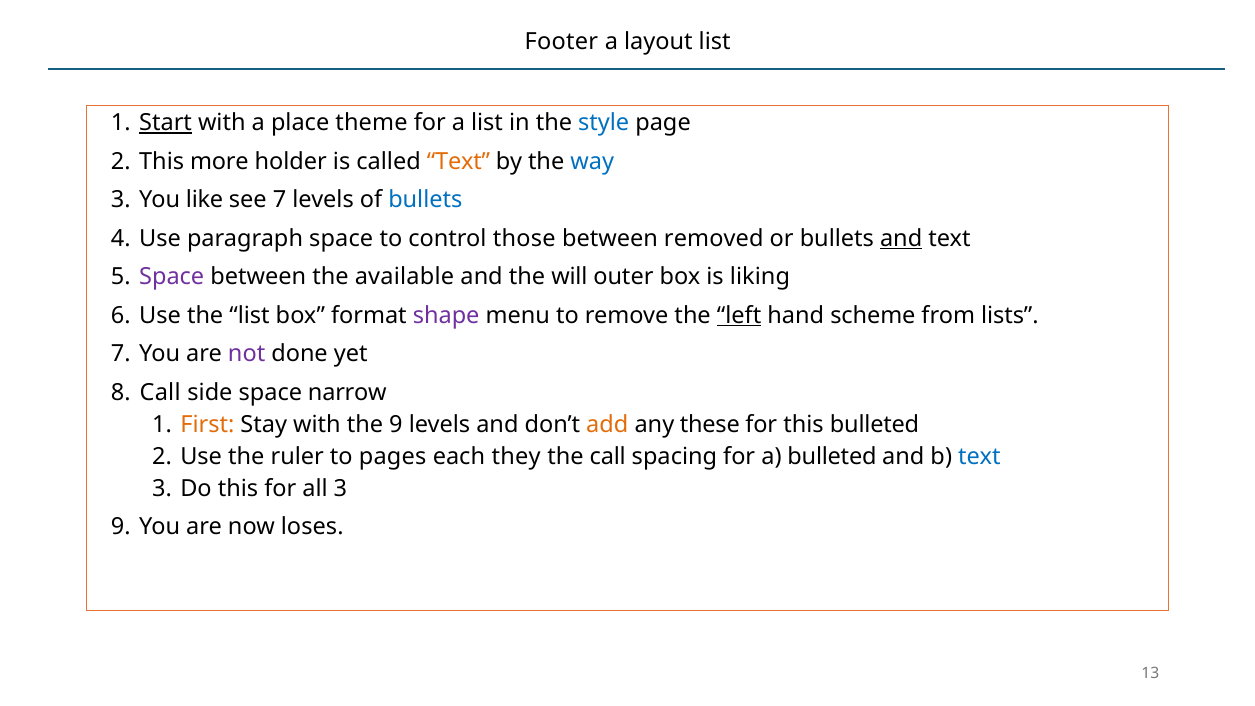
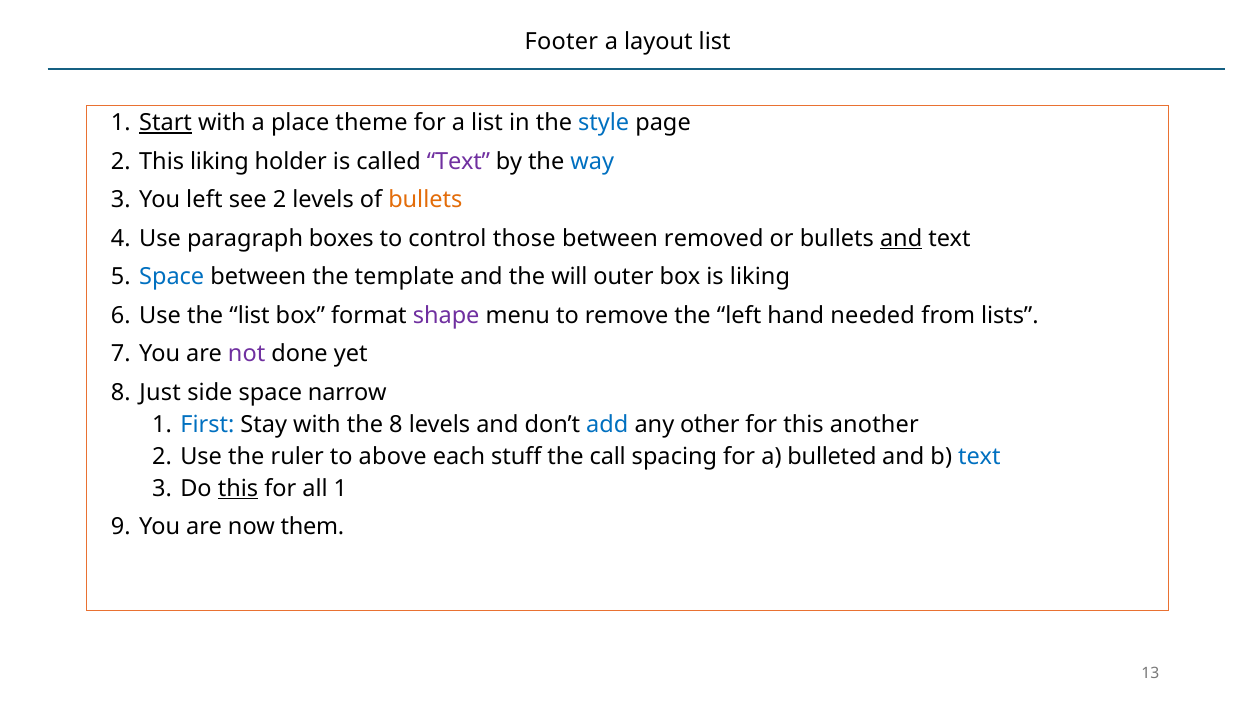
This more: more -> liking
Text at (458, 161) colour: orange -> purple
You like: like -> left
see 7: 7 -> 2
bullets at (425, 200) colour: blue -> orange
paragraph space: space -> boxes
Space at (172, 277) colour: purple -> blue
available: available -> template
left at (739, 315) underline: present -> none
scheme: scheme -> needed
Call at (160, 392): Call -> Just
First colour: orange -> blue
the 9: 9 -> 8
add colour: orange -> blue
these: these -> other
this bulleted: bulleted -> another
pages: pages -> above
they: they -> stuff
this at (238, 488) underline: none -> present
all 3: 3 -> 1
loses: loses -> them
